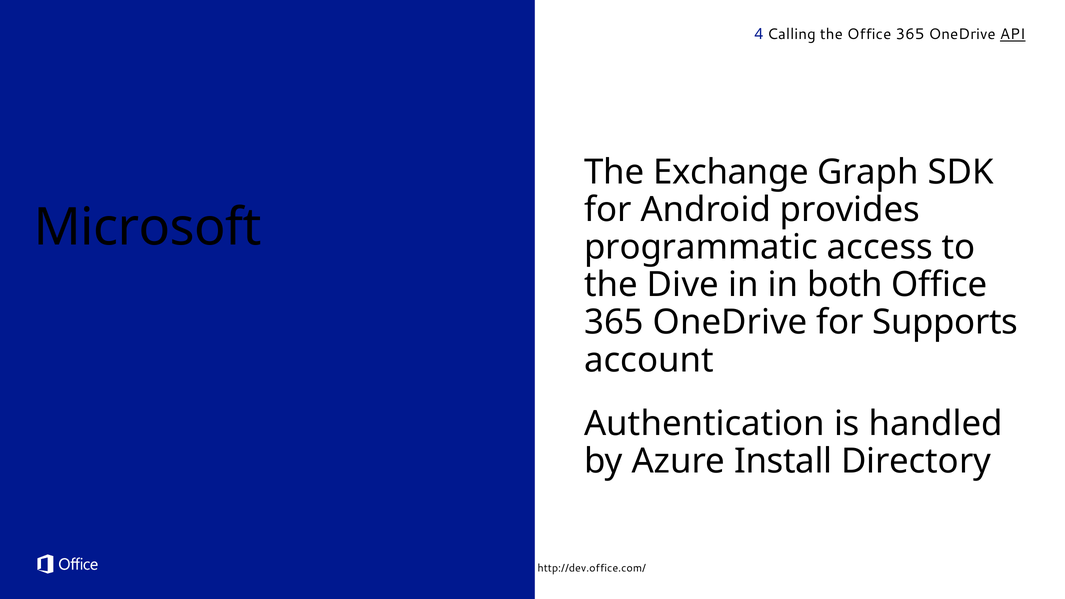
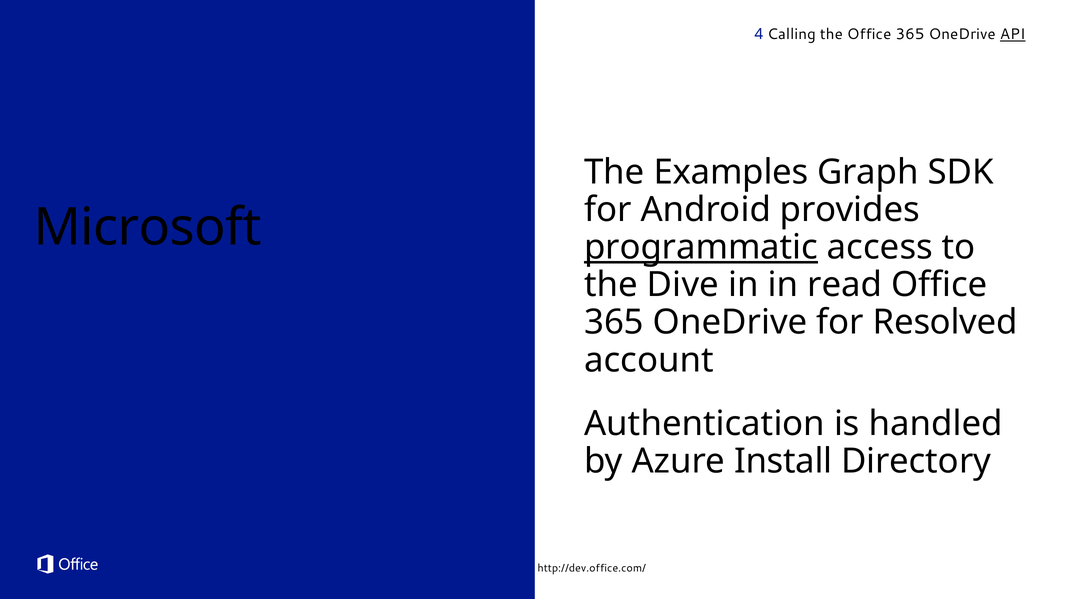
Exchange: Exchange -> Examples
programmatic underline: none -> present
both: both -> read
Supports: Supports -> Resolved
